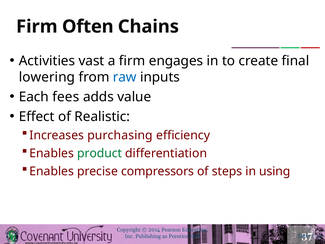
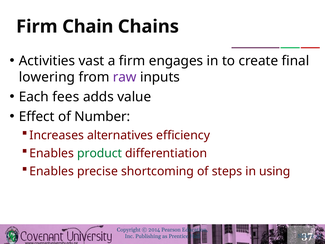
Often: Often -> Chain
raw colour: blue -> purple
Realistic: Realistic -> Number
purchasing: purchasing -> alternatives
compressors: compressors -> shortcoming
